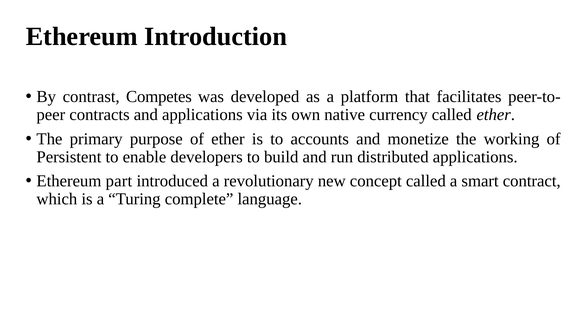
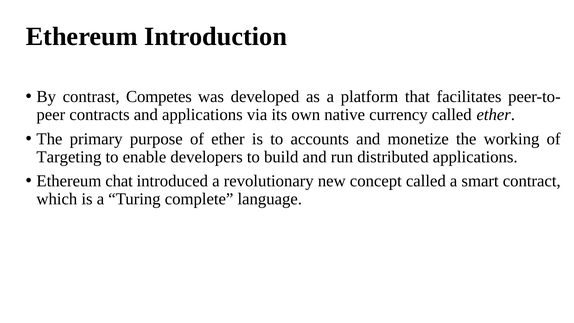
Persistent: Persistent -> Targeting
part: part -> chat
